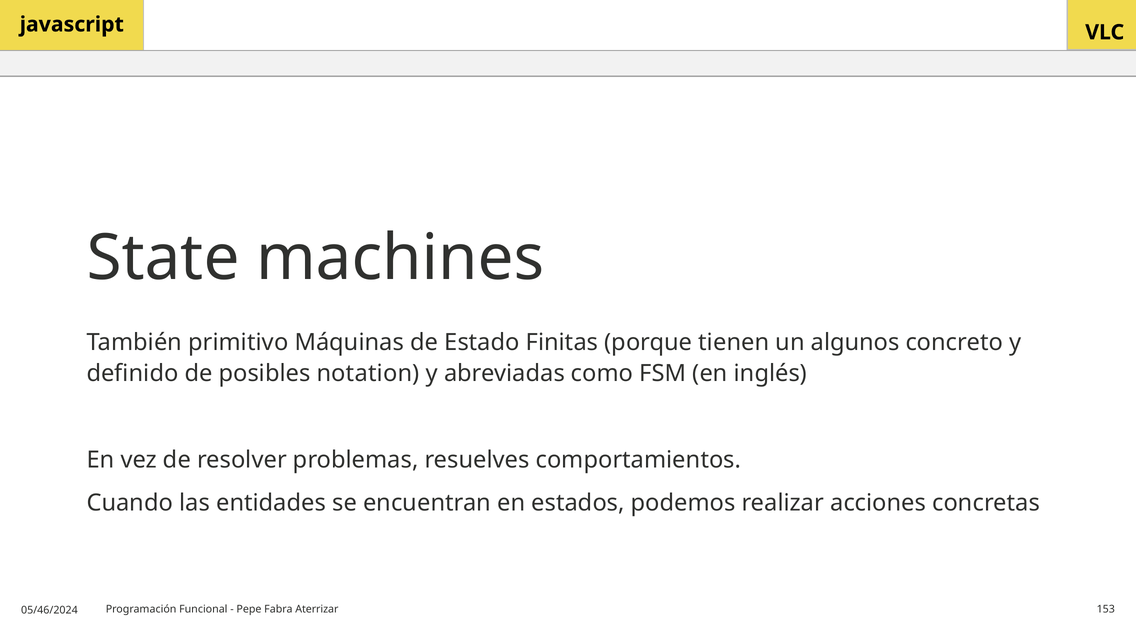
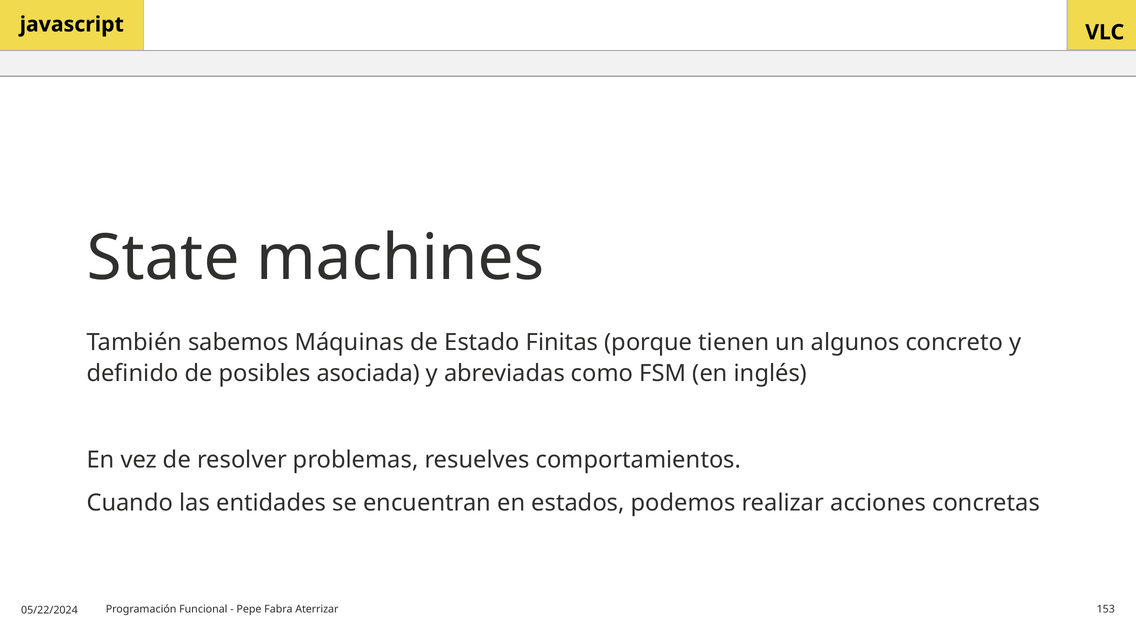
primitivo: primitivo -> sabemos
notation: notation -> asociada
05/46/2024: 05/46/2024 -> 05/22/2024
